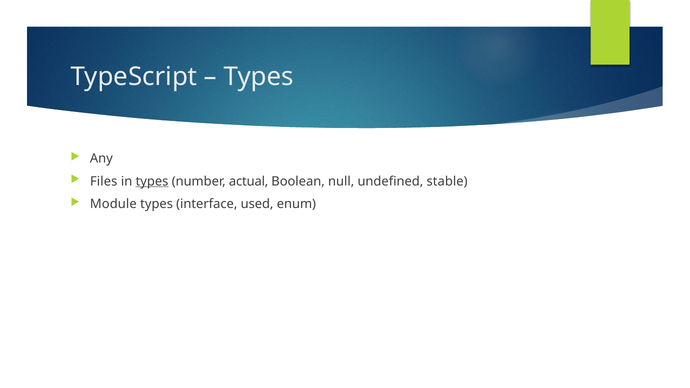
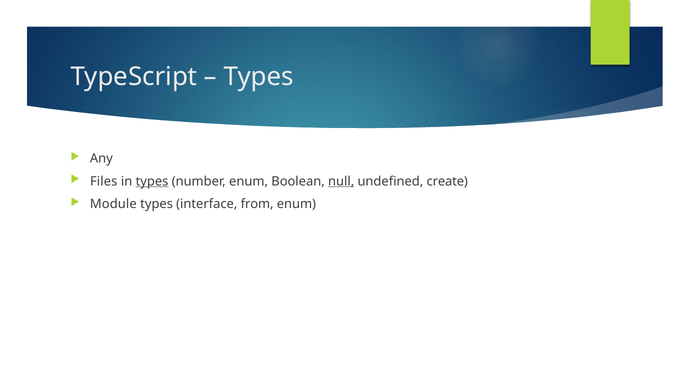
number actual: actual -> enum
null underline: none -> present
stable: stable -> create
used: used -> from
